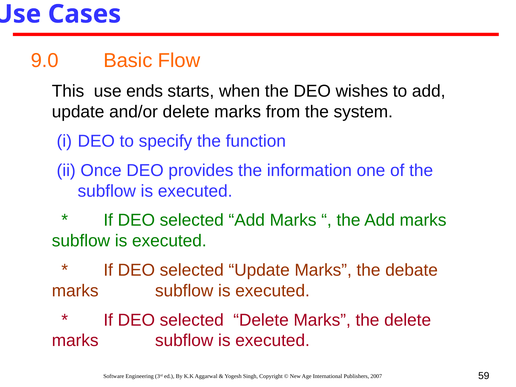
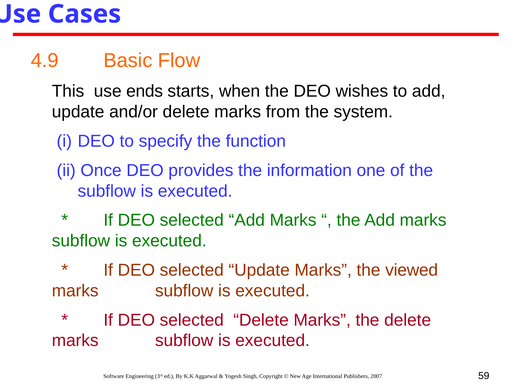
9.0: 9.0 -> 4.9
debate: debate -> viewed
